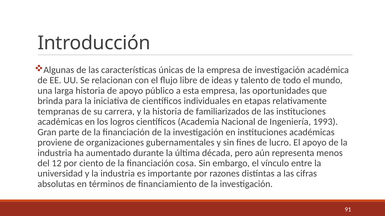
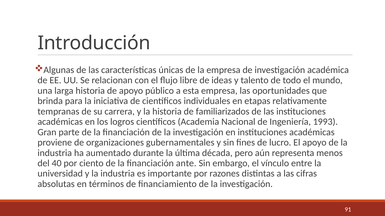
12: 12 -> 40
cosa: cosa -> ante
